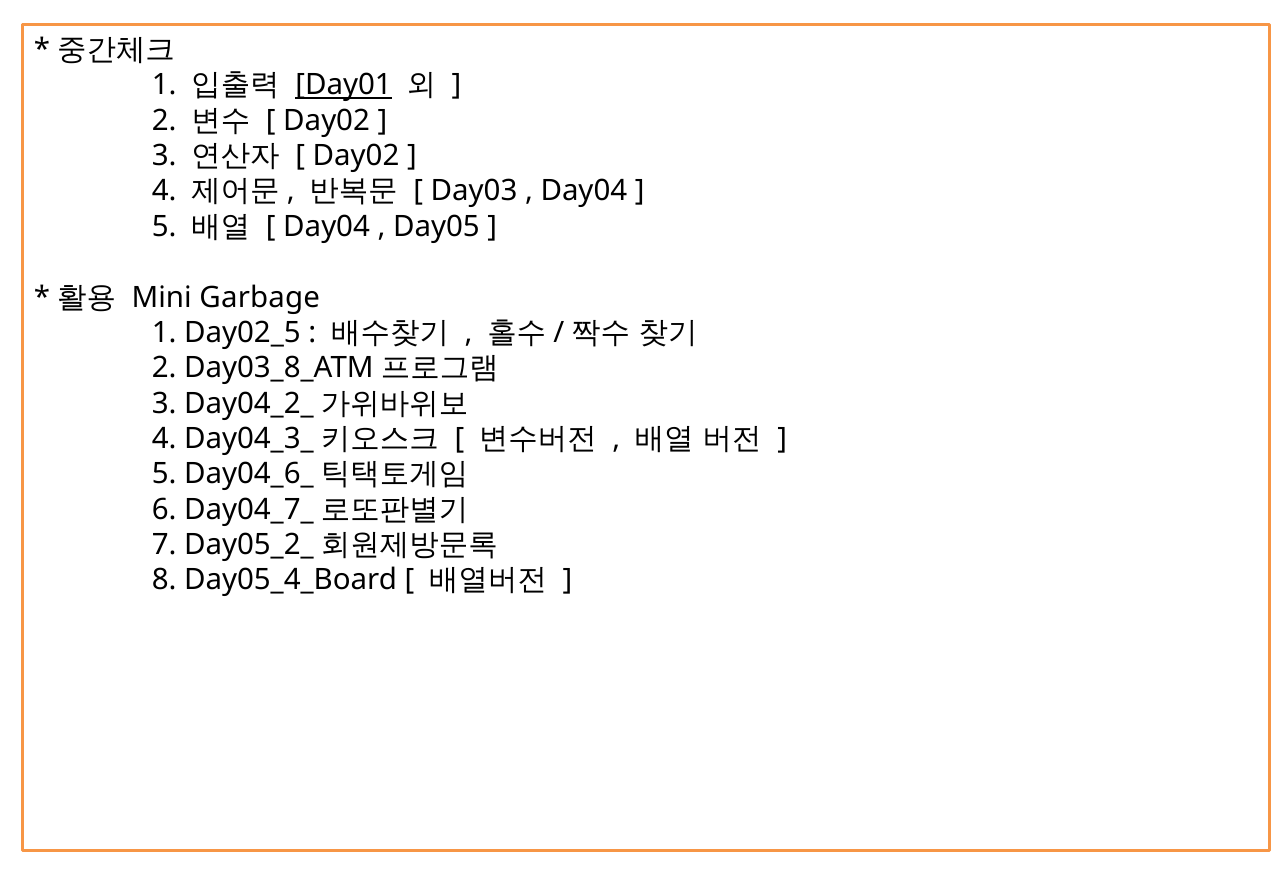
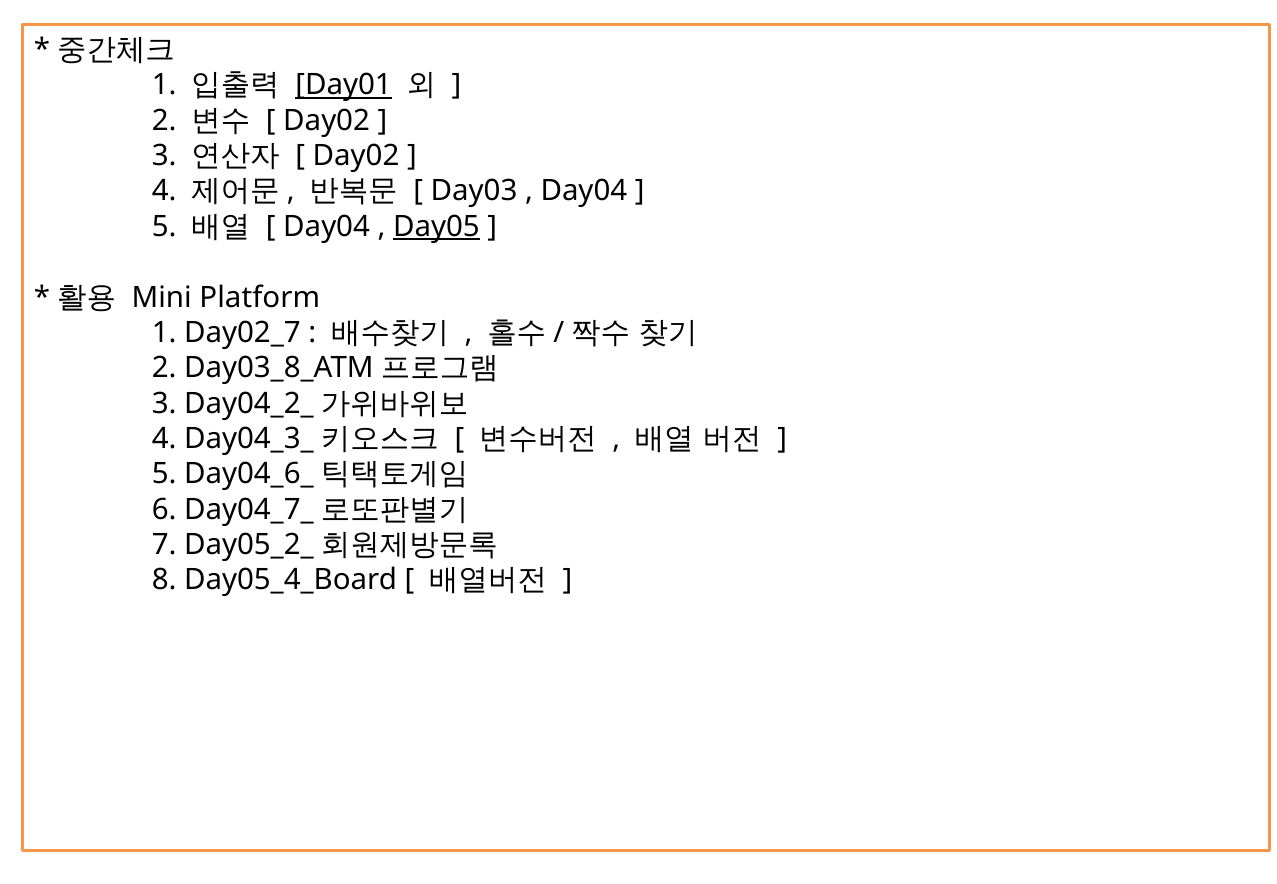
Day05 underline: none -> present
Garbage: Garbage -> Platform
Day02_5: Day02_5 -> Day02_7
